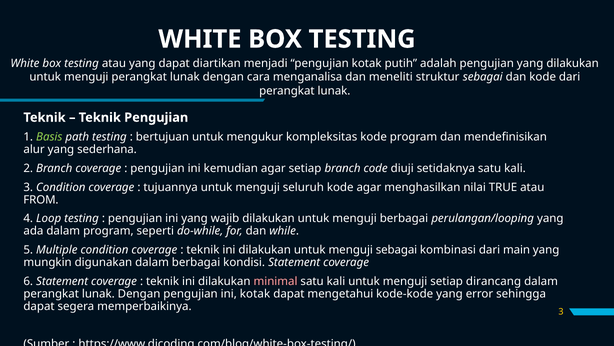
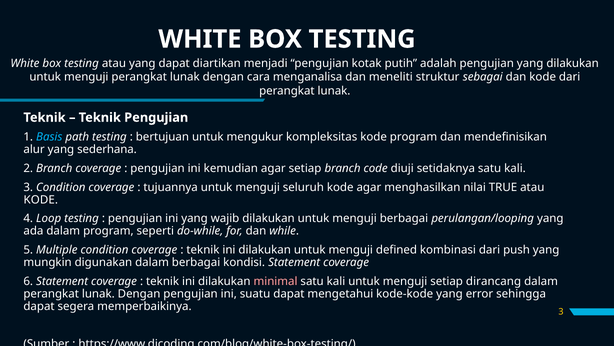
Basis colour: light green -> light blue
FROM at (41, 199): FROM -> KODE
menguji sebagai: sebagai -> defined
main: main -> push
ini kotak: kotak -> suatu
